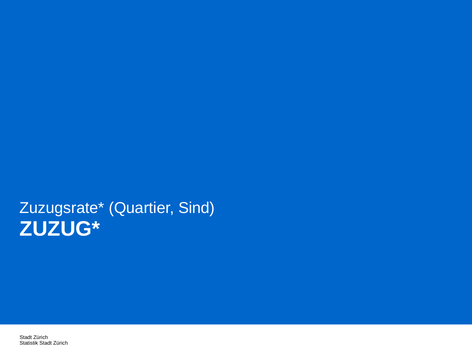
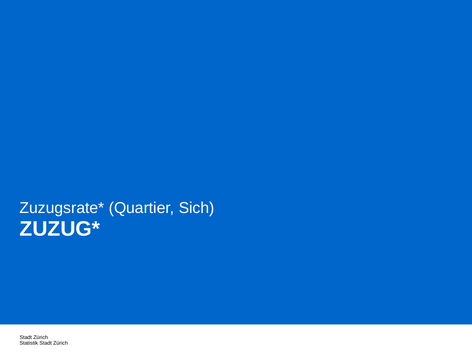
Sind: Sind -> Sich
